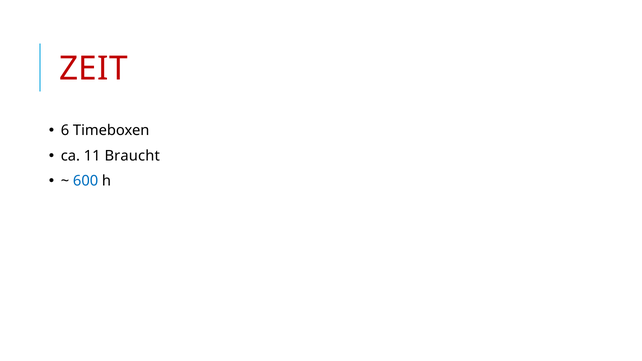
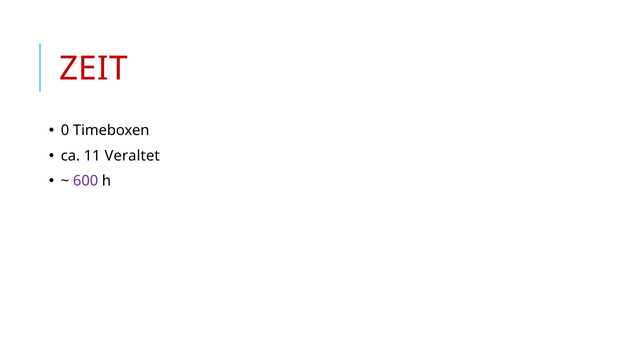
6: 6 -> 0
Braucht: Braucht -> Veraltet
600 colour: blue -> purple
